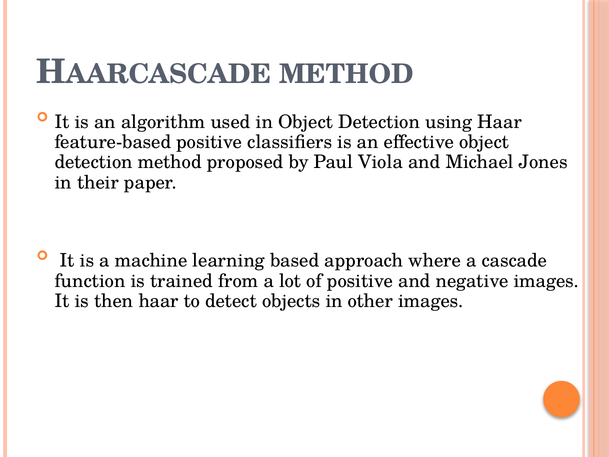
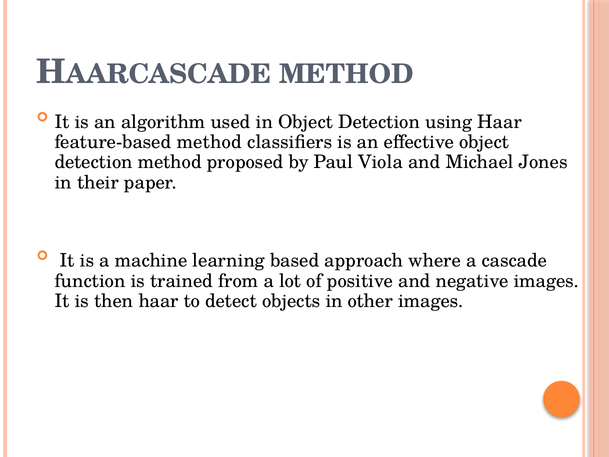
feature-based positive: positive -> method
